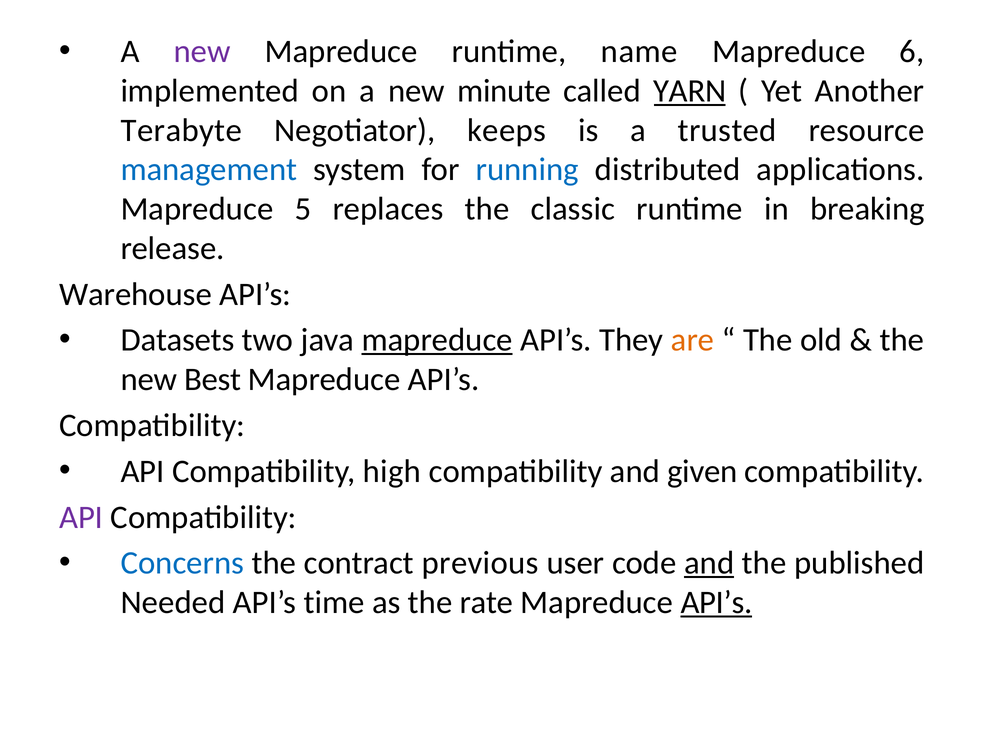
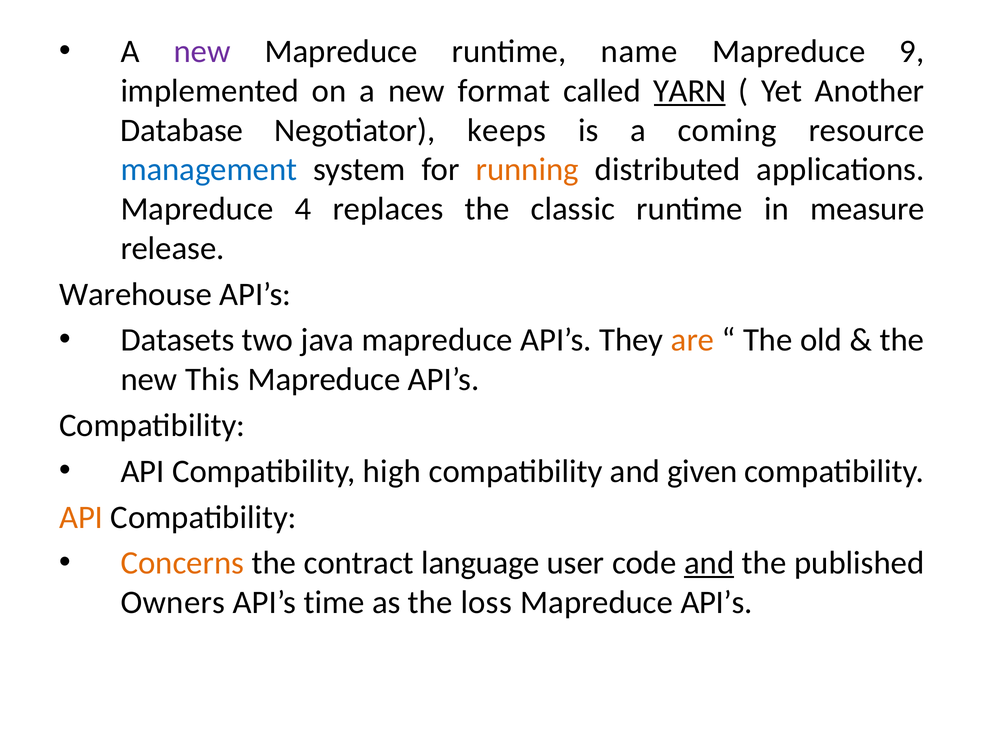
6: 6 -> 9
minute: minute -> format
Terabyte: Terabyte -> Database
trusted: trusted -> coming
running colour: blue -> orange
5: 5 -> 4
breaking: breaking -> measure
mapreduce at (437, 340) underline: present -> none
Best: Best -> This
API at (81, 517) colour: purple -> orange
Concerns colour: blue -> orange
previous: previous -> language
Needed: Needed -> Owners
rate: rate -> loss
API’s at (716, 602) underline: present -> none
